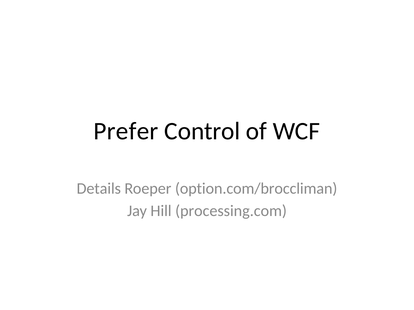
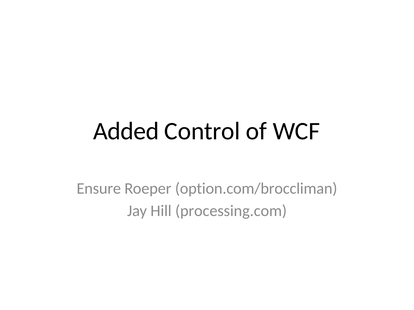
Prefer: Prefer -> Added
Details: Details -> Ensure
